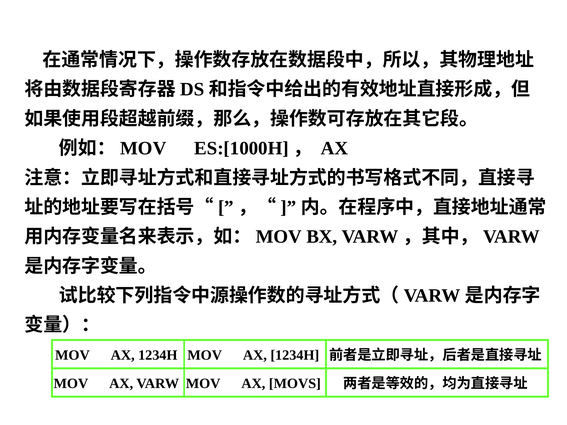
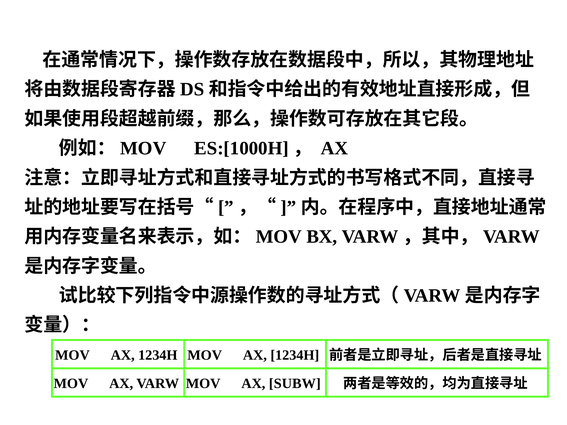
MOVS: MOVS -> SUBW
